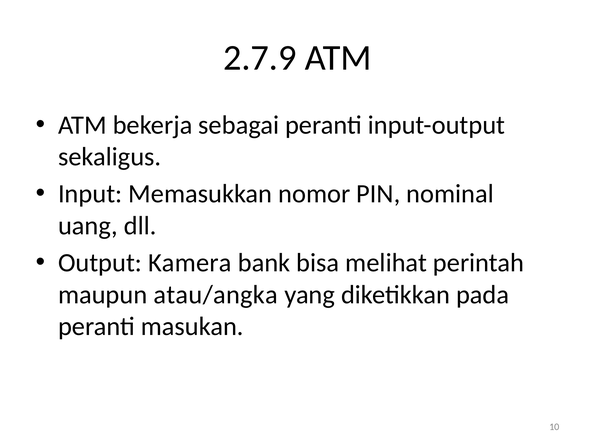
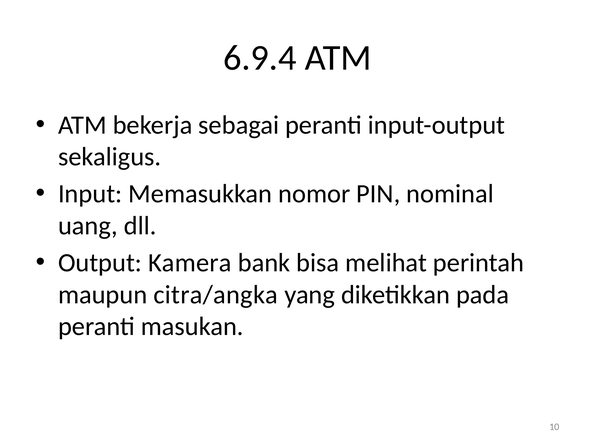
2.7.9: 2.7.9 -> 6.9.4
atau/angka: atau/angka -> citra/angka
